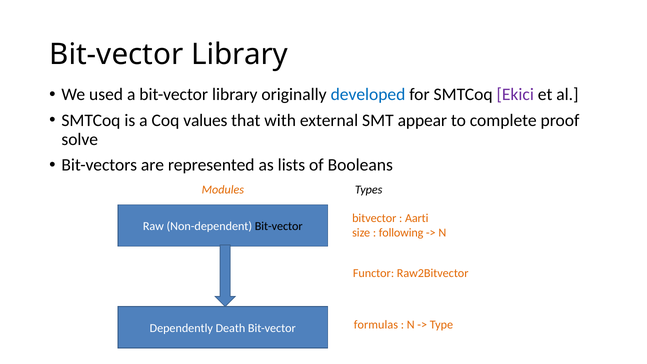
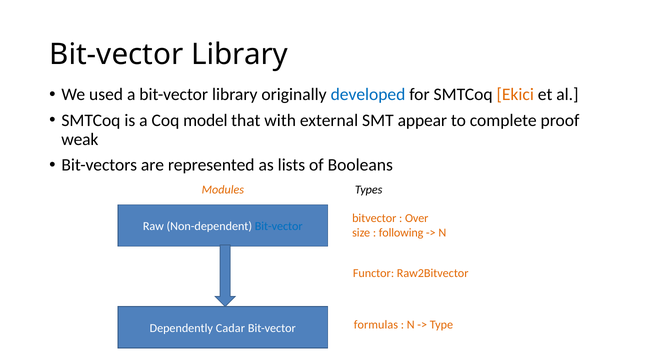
Ekici colour: purple -> orange
values: values -> model
solve: solve -> weak
Aarti: Aarti -> Over
Bit-vector at (279, 226) colour: black -> blue
Death: Death -> Cadar
